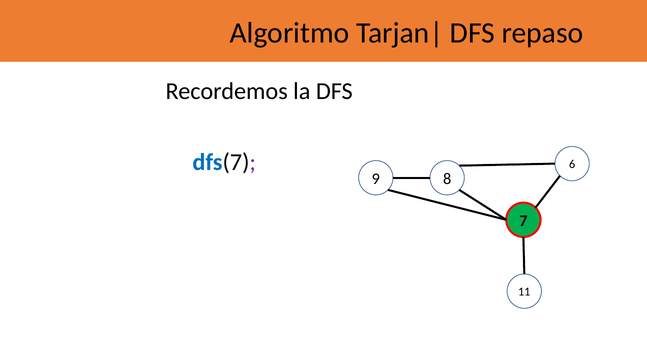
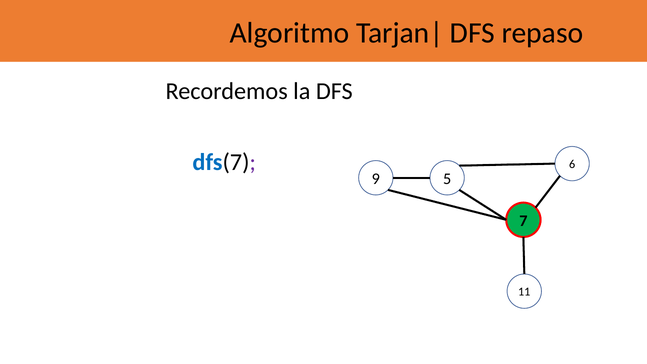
8: 8 -> 5
